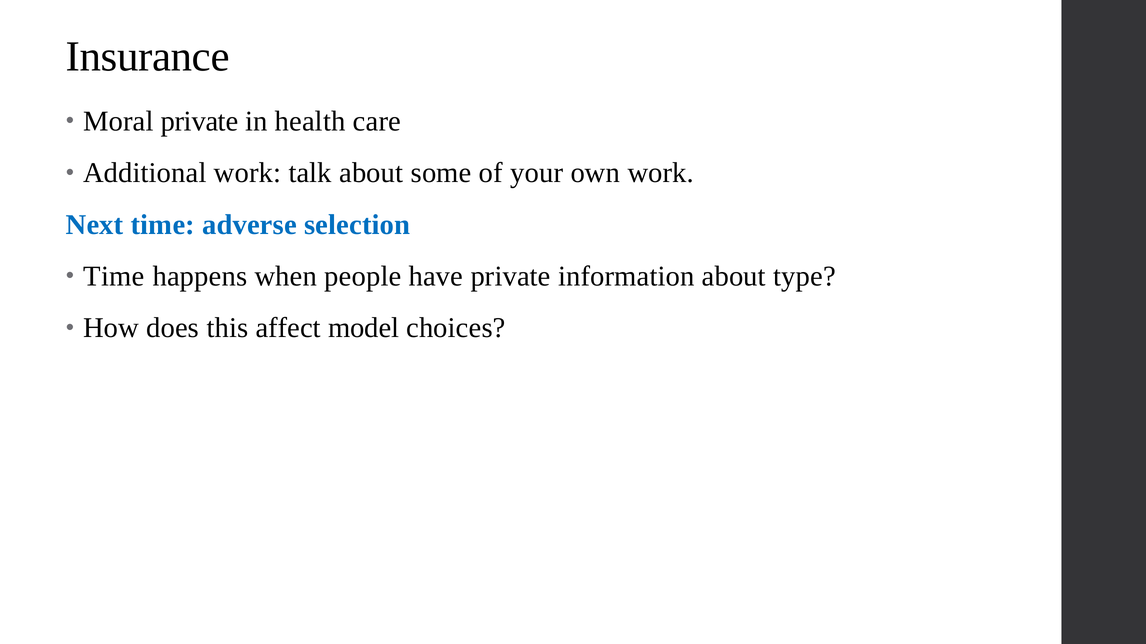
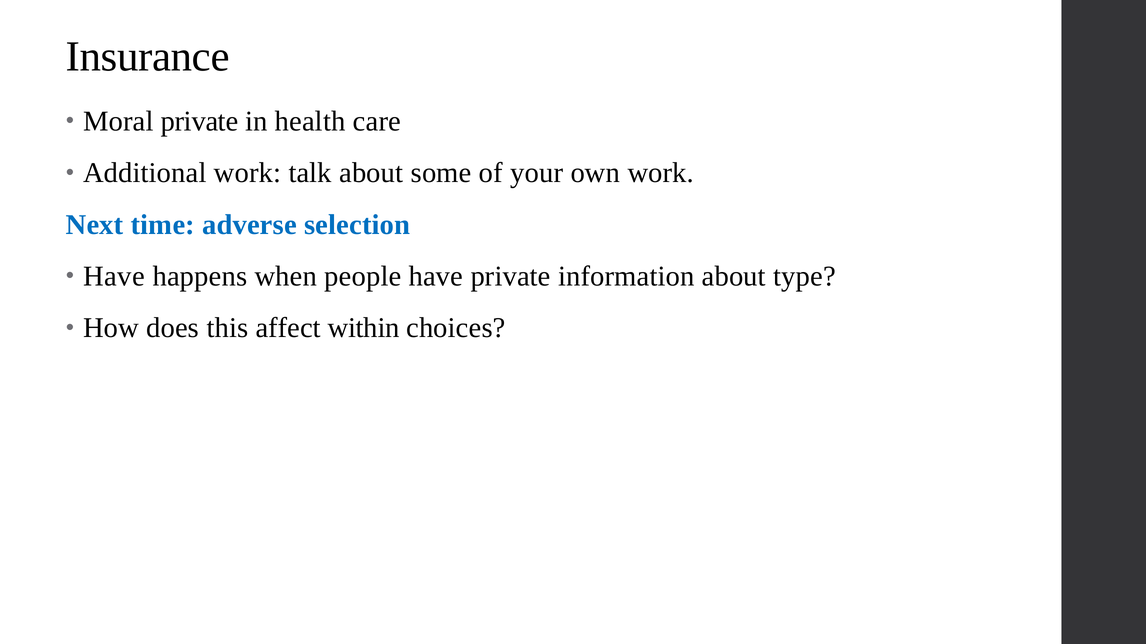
Time at (114, 277): Time -> Have
model: model -> within
